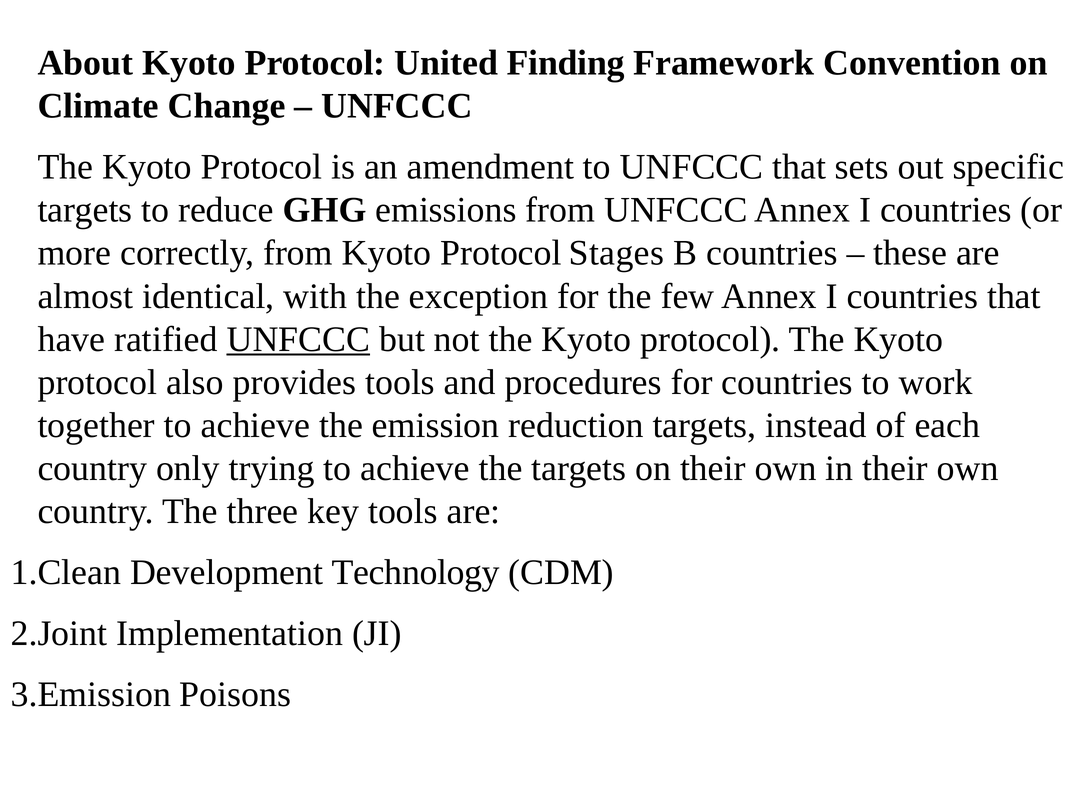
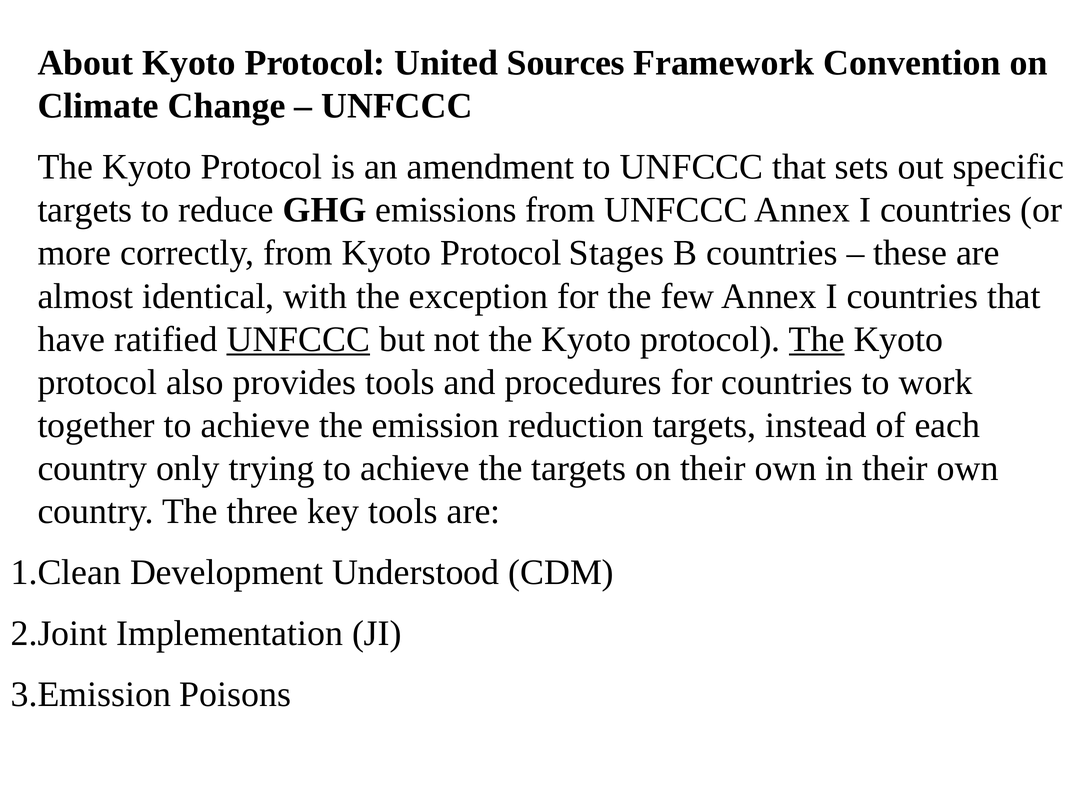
Finding: Finding -> Sources
The at (817, 339) underline: none -> present
Technology: Technology -> Understood
